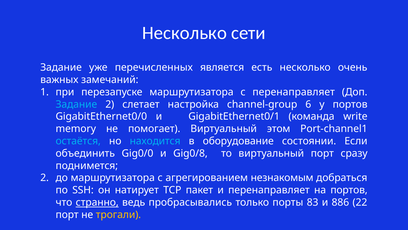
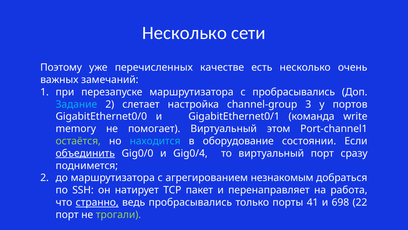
Задание at (61, 67): Задание -> Поэтому
является: является -> качестве
с перенаправляет: перенаправляет -> пробрасывались
6: 6 -> 3
остаётся colour: light blue -> light green
объединить underline: none -> present
Gig0/8: Gig0/8 -> Gig0/4
на портов: портов -> работа
83: 83 -> 41
886: 886 -> 698
трогали colour: yellow -> light green
